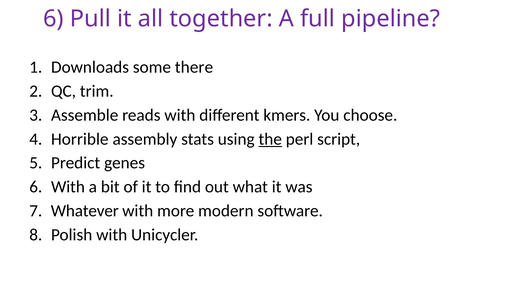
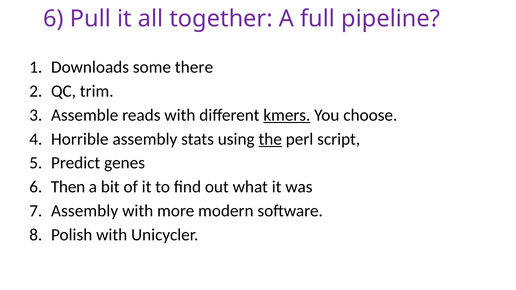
kmers underline: none -> present
6 With: With -> Then
Whatever at (85, 211): Whatever -> Assembly
